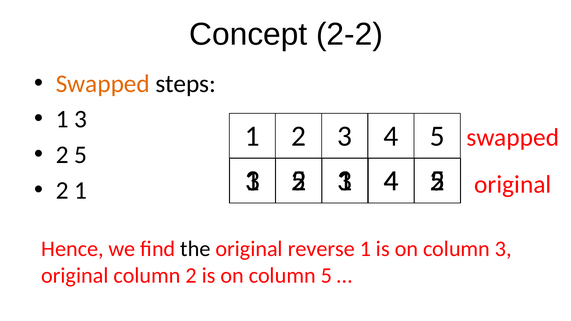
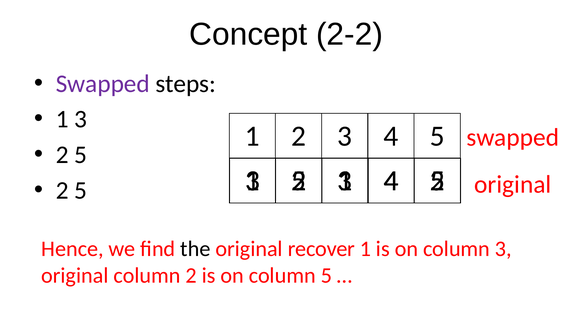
Swapped at (103, 84) colour: orange -> purple
1 at (81, 190): 1 -> 5
reverse: reverse -> recover
